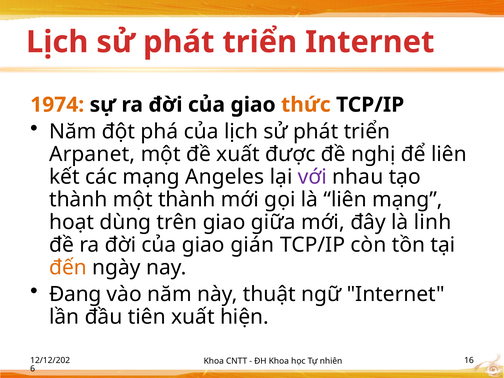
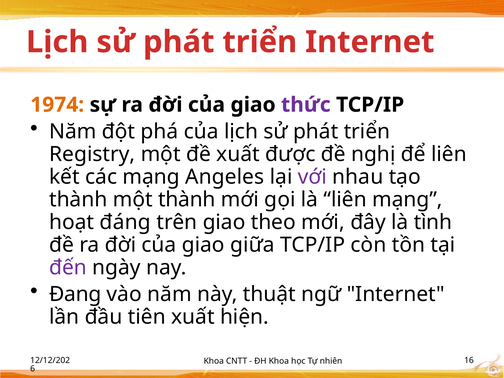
thức colour: orange -> purple
Arpanet: Arpanet -> Registry
dùng: dùng -> đáng
giữa: giữa -> theo
linh: linh -> tình
gián: gián -> giữa
đến colour: orange -> purple
